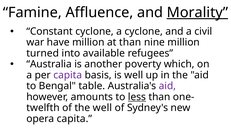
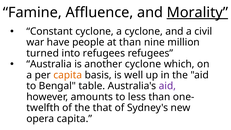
have million: million -> people
into available: available -> refugees
another poverty: poverty -> cyclone
capita at (68, 75) colour: purple -> orange
less underline: present -> none
the well: well -> that
